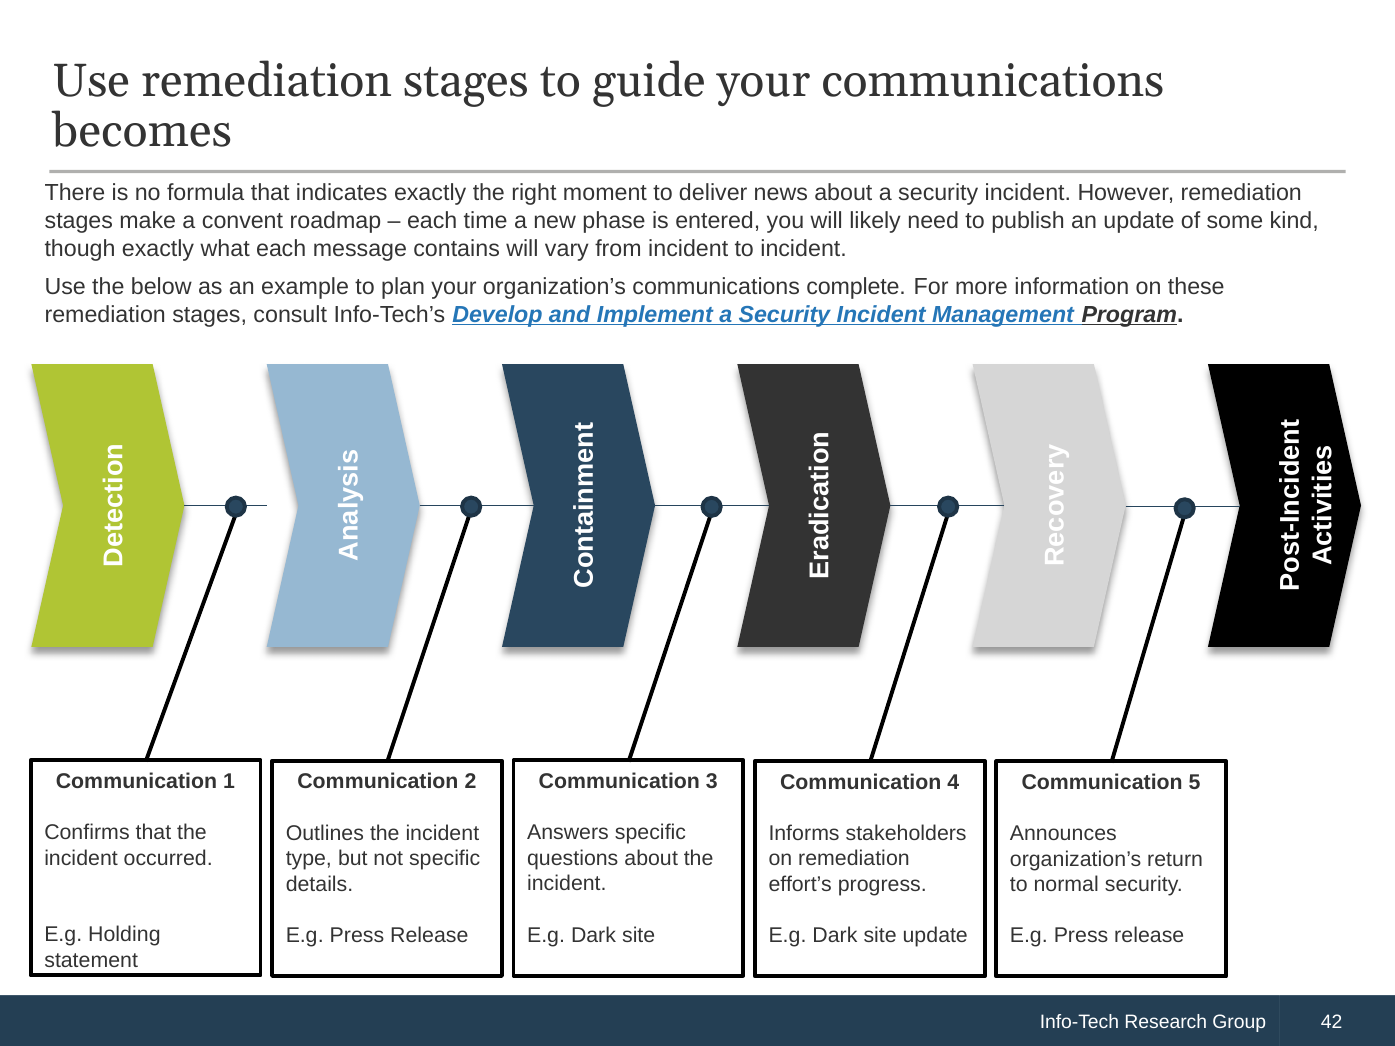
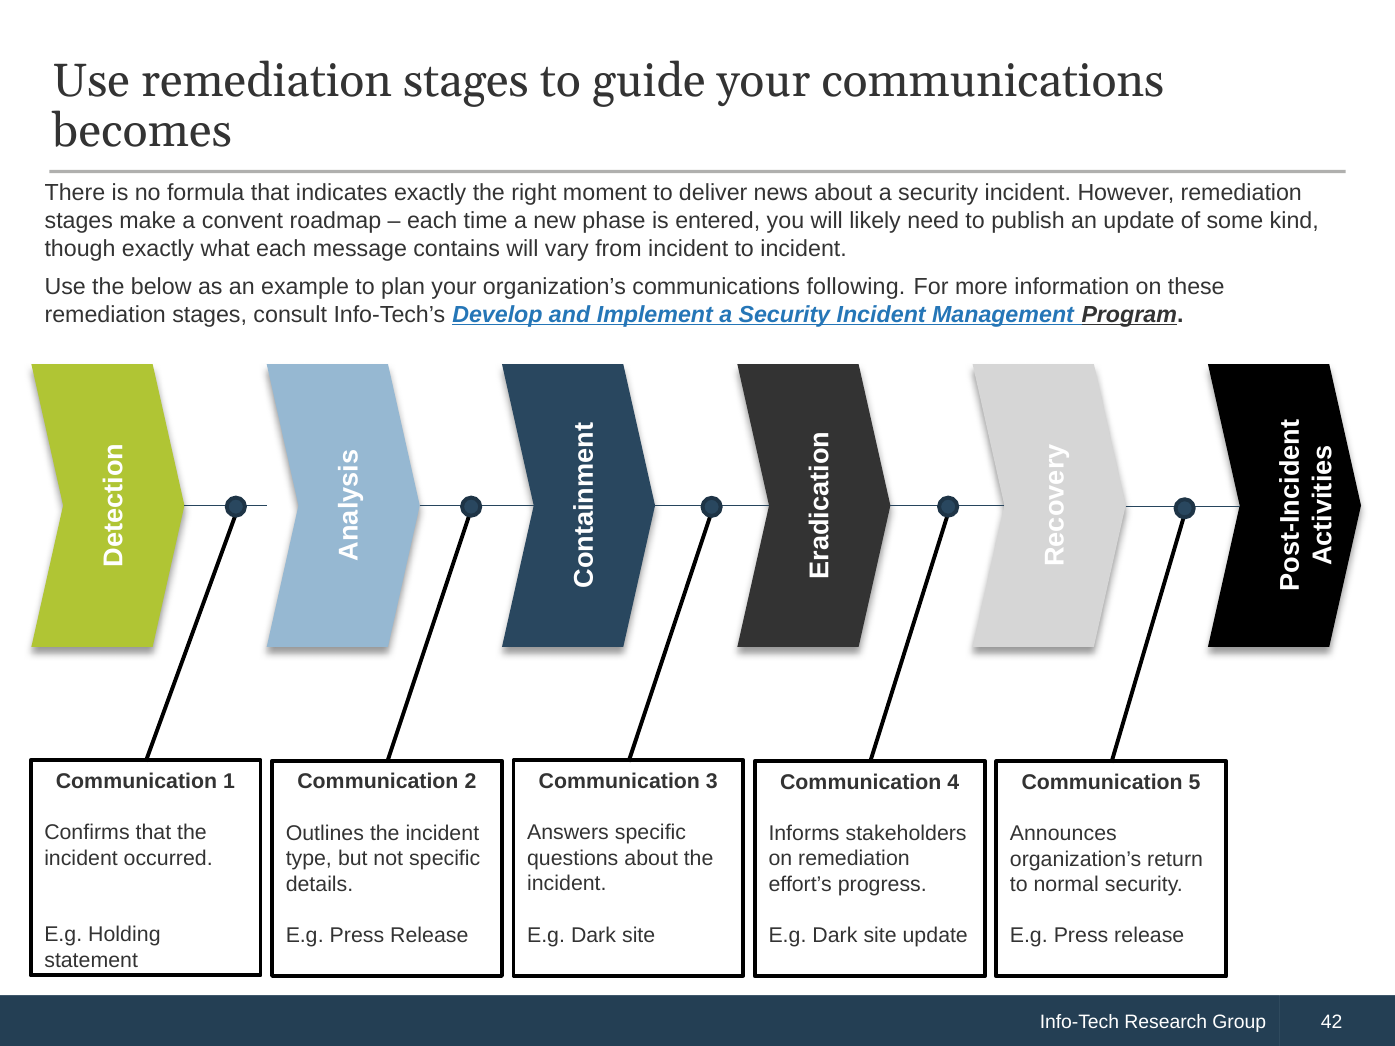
complete: complete -> following
